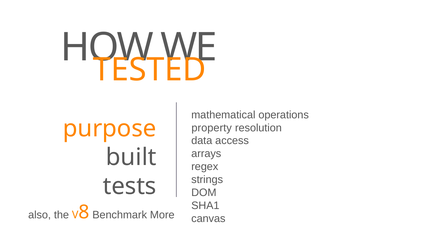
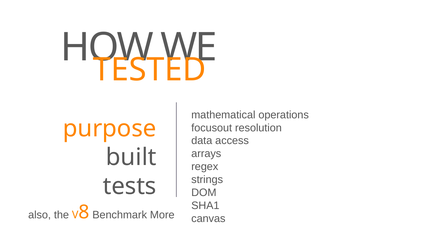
property: property -> focusout
